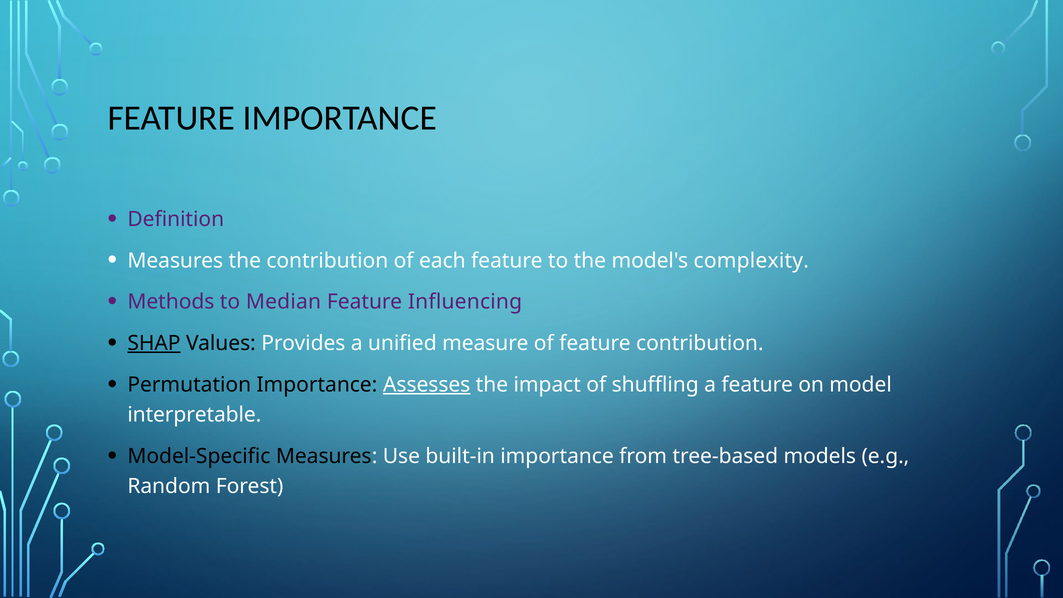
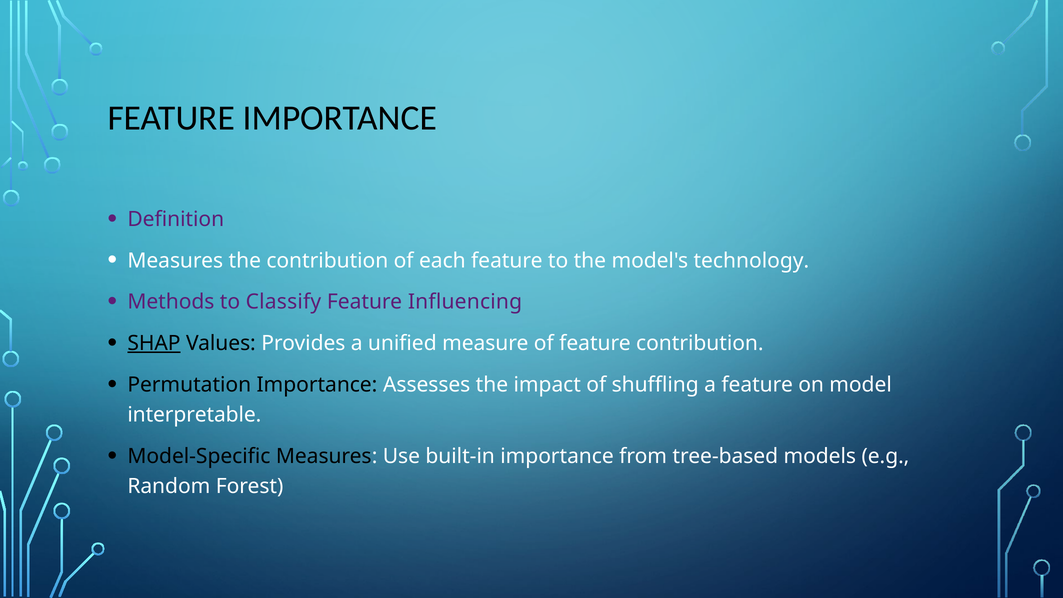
complexity: complexity -> technology
Median: Median -> Classify
Assesses underline: present -> none
